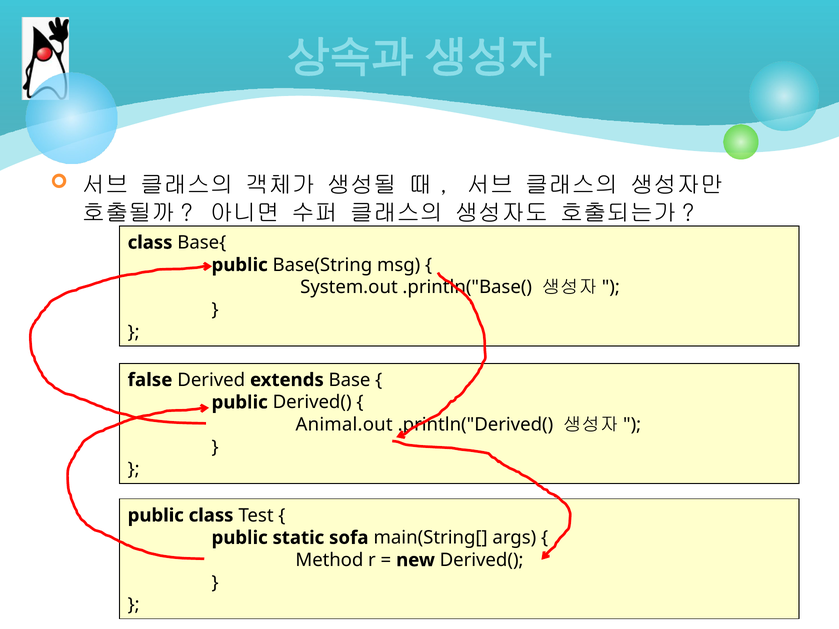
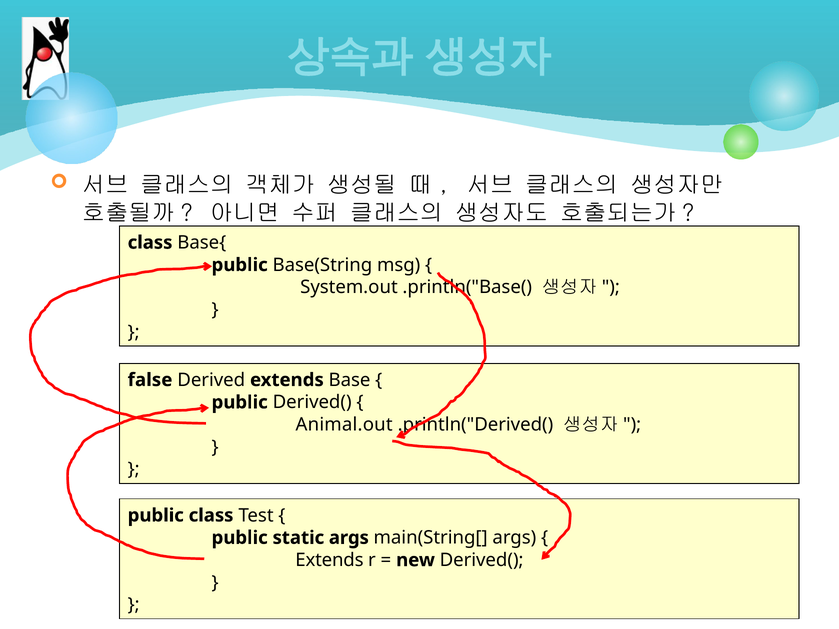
static sofa: sofa -> args
Method at (329, 560): Method -> Extends
